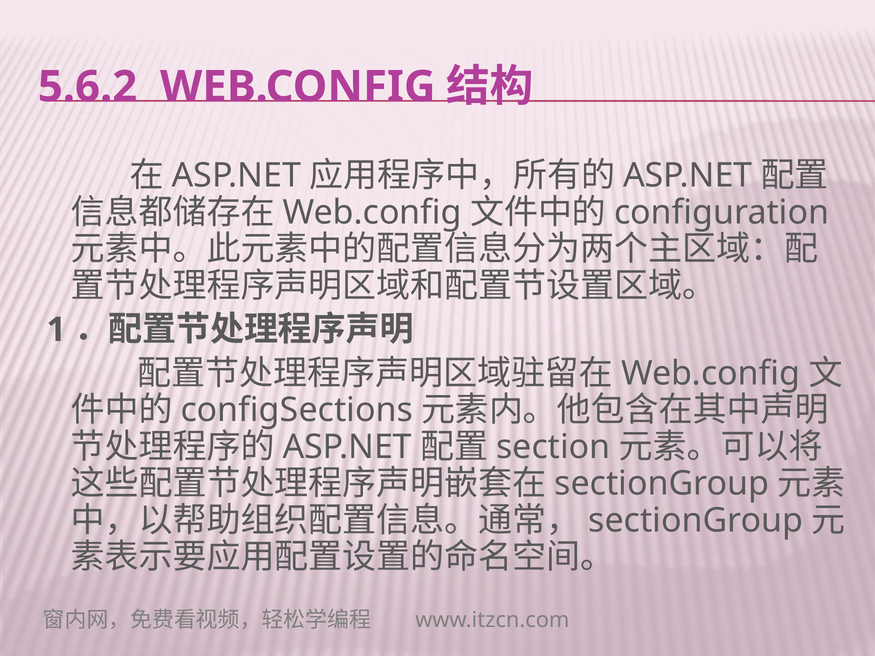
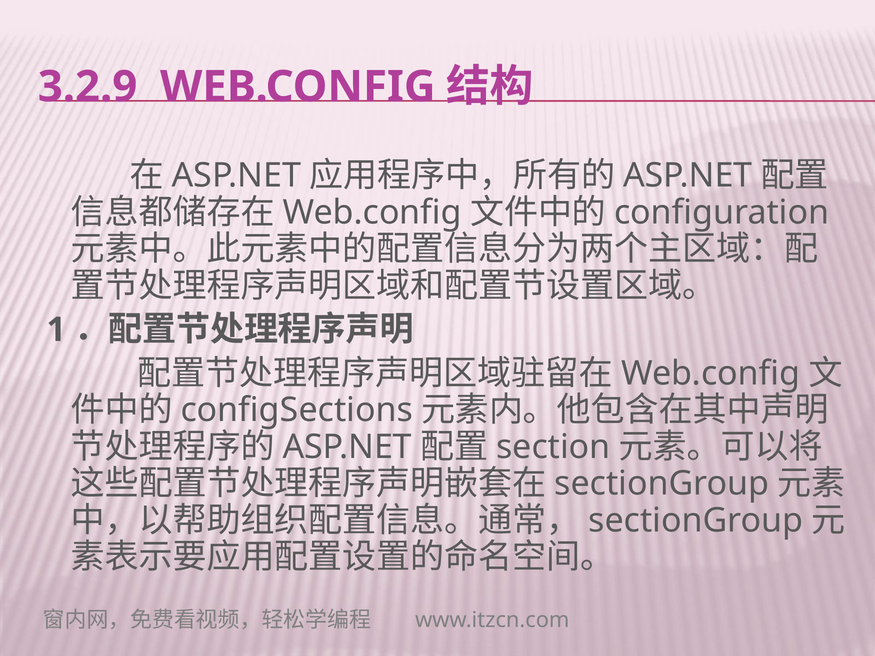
5.6.2: 5.6.2 -> 3.2.9
